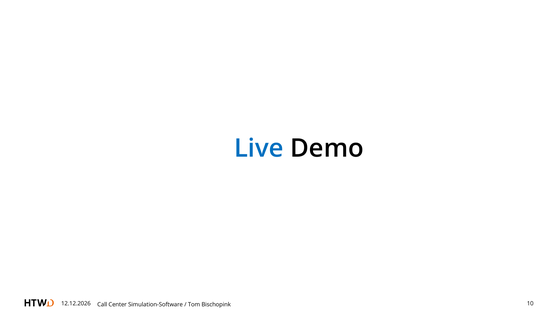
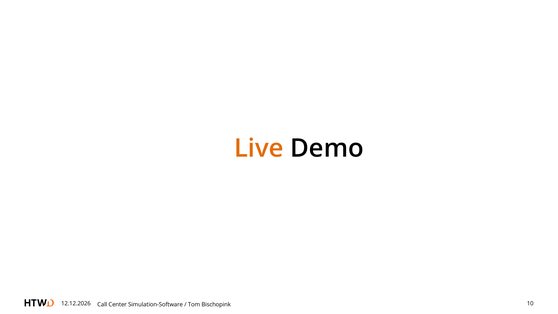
Live colour: blue -> orange
